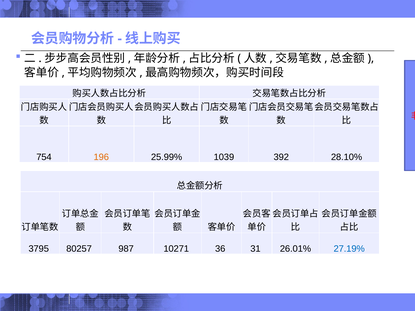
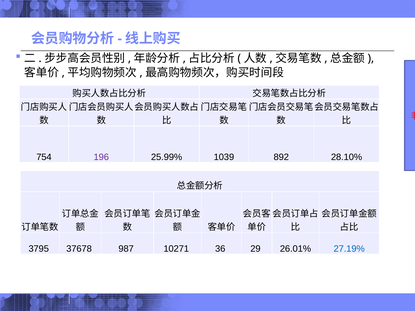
196 colour: orange -> purple
392: 392 -> 892
80257: 80257 -> 37678
31: 31 -> 29
